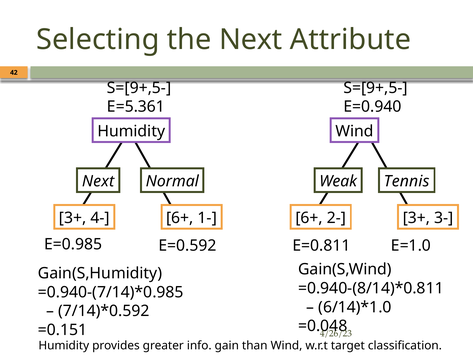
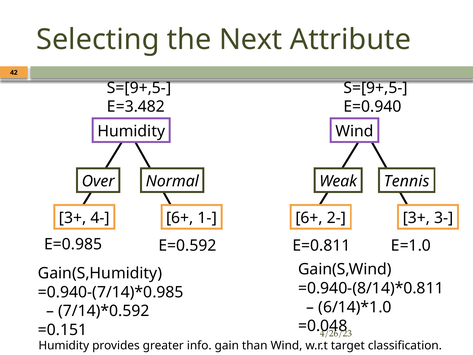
E=5.361: E=5.361 -> E=3.482
Next at (98, 181): Next -> Over
